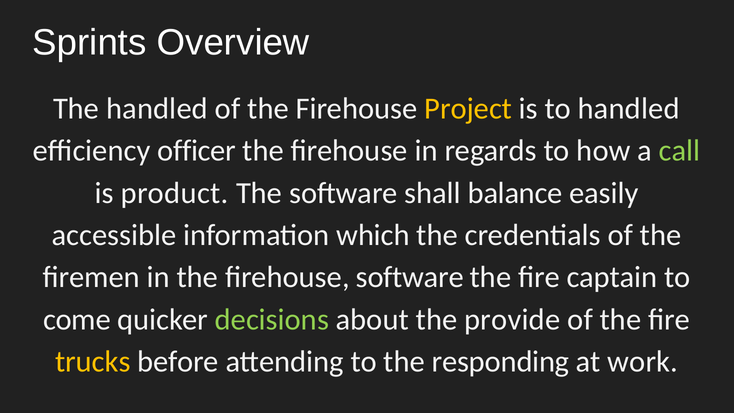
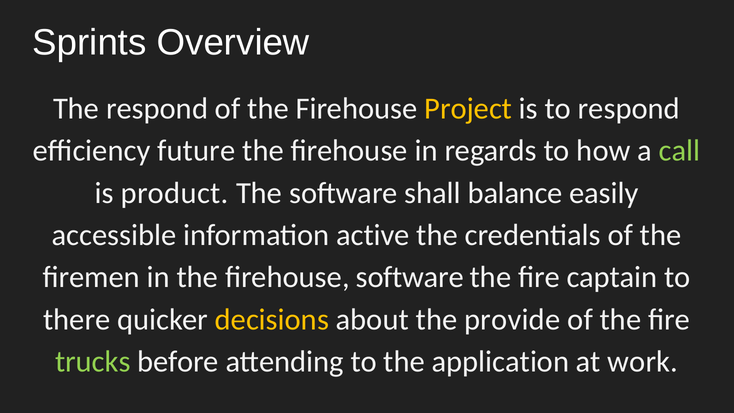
The handled: handled -> respond
to handled: handled -> respond
officer: officer -> future
which: which -> active
come: come -> there
decisions colour: light green -> yellow
trucks colour: yellow -> light green
responding: responding -> application
